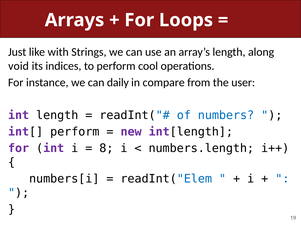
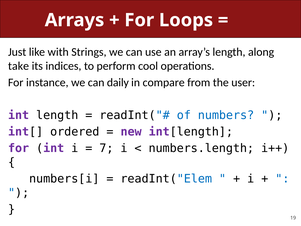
void: void -> take
int[ perform: perform -> ordered
8: 8 -> 7
